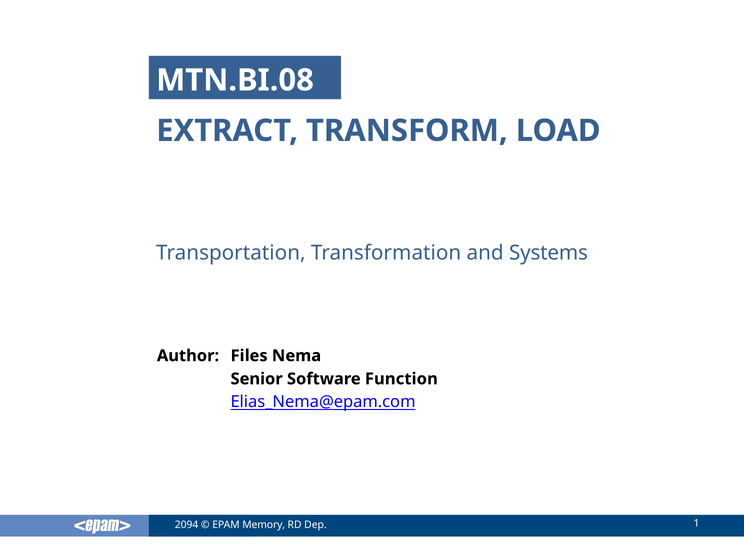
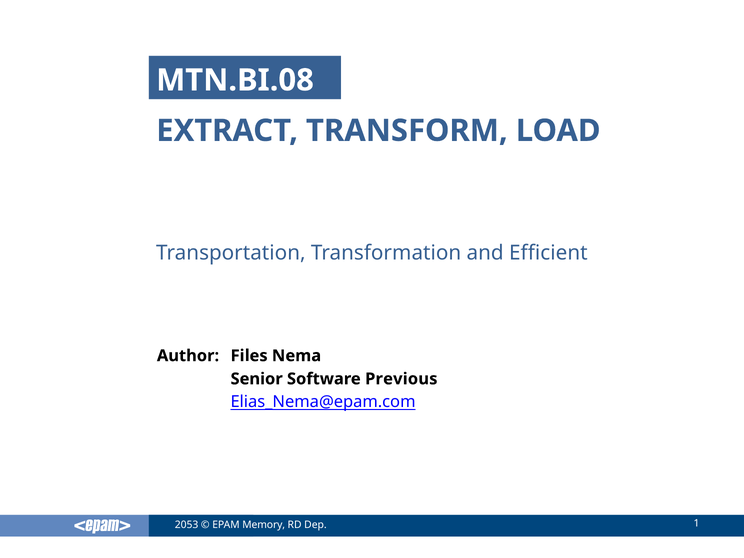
Systems: Systems -> Efficient
Function: Function -> Previous
2094: 2094 -> 2053
